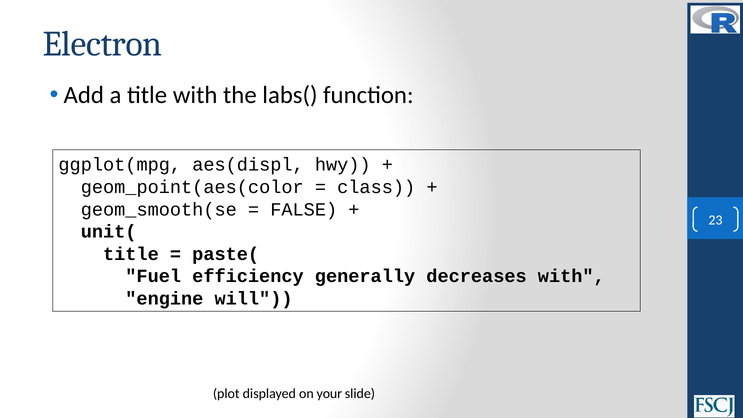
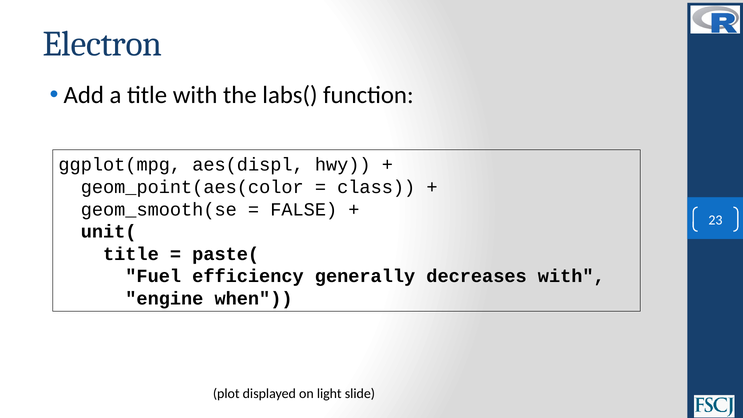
will: will -> when
your: your -> light
